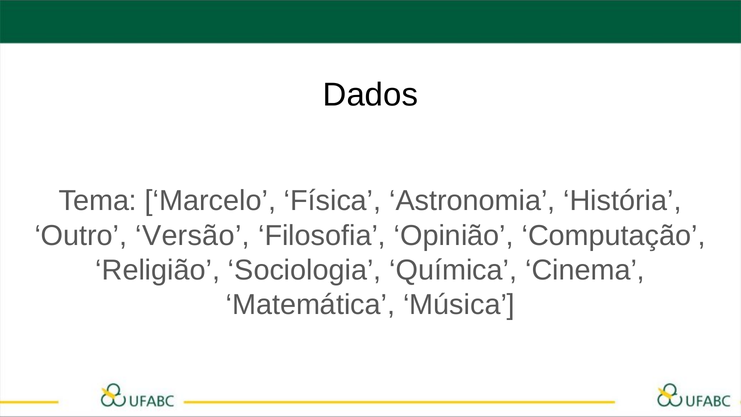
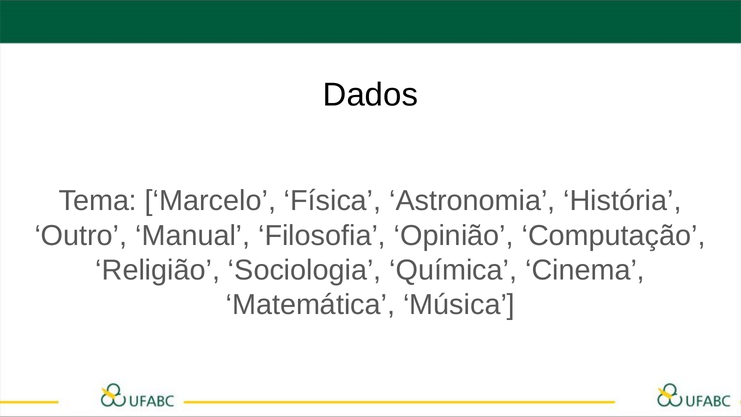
Versão: Versão -> Manual
